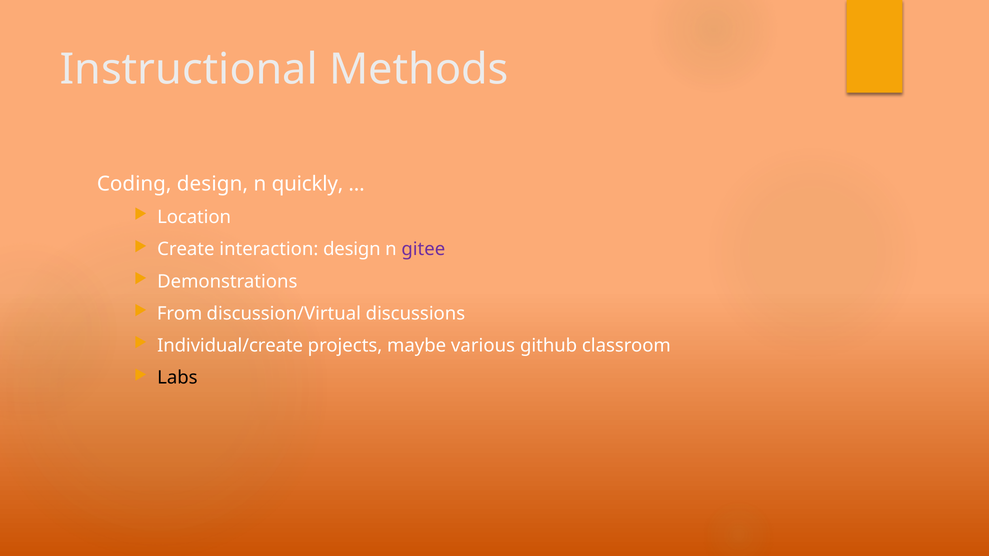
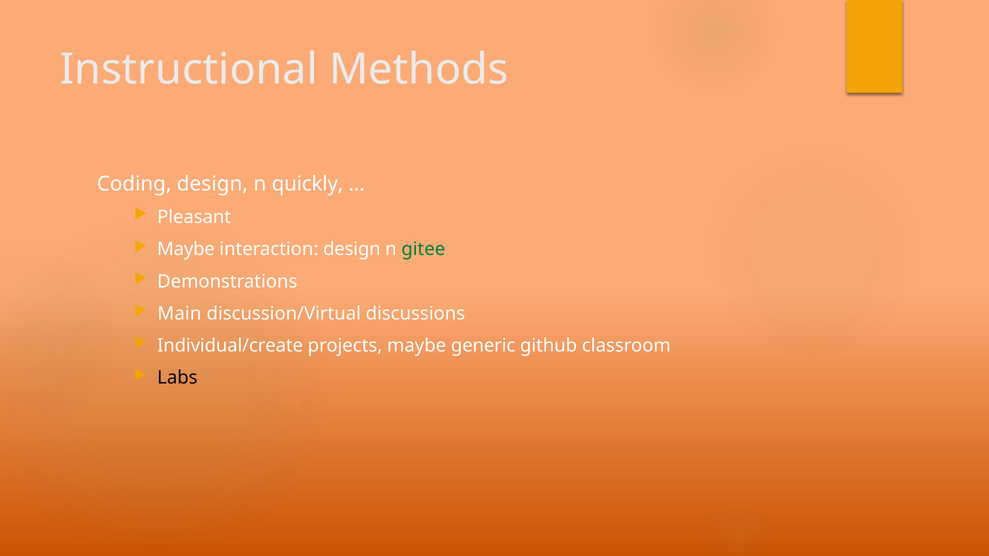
Location: Location -> Pleasant
Create at (186, 249): Create -> Maybe
gitee colour: purple -> green
From: From -> Main
various: various -> generic
